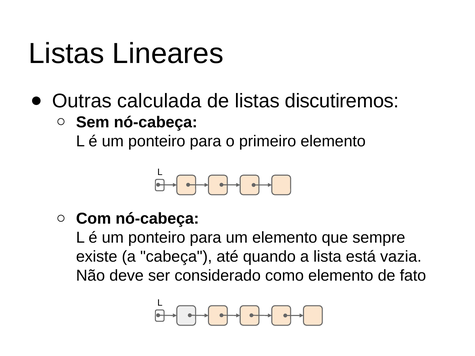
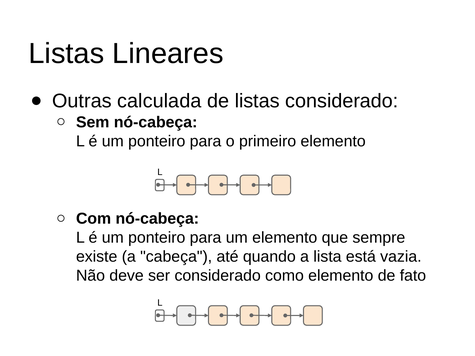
listas discutiremos: discutiremos -> considerado
